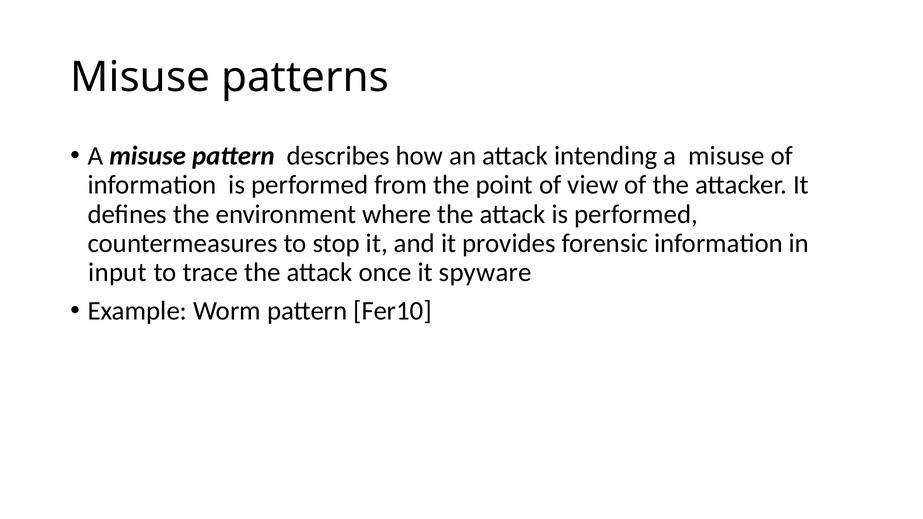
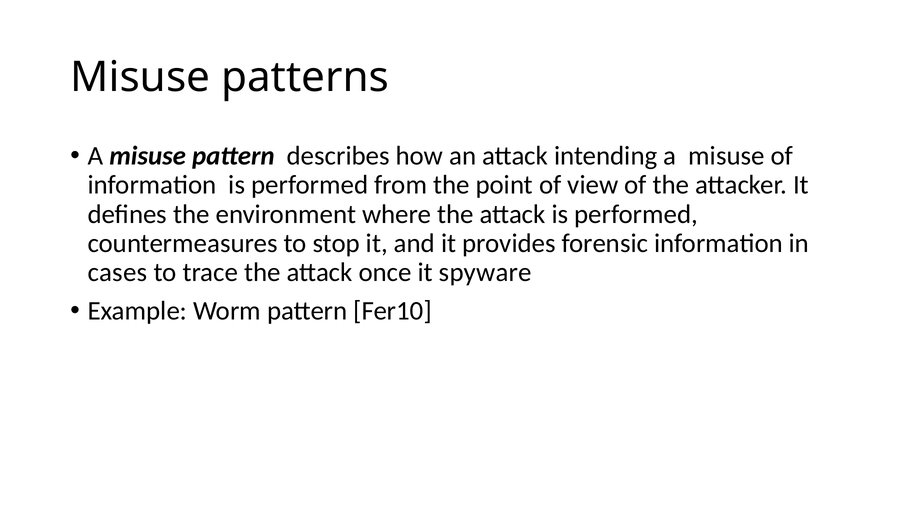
input: input -> cases
